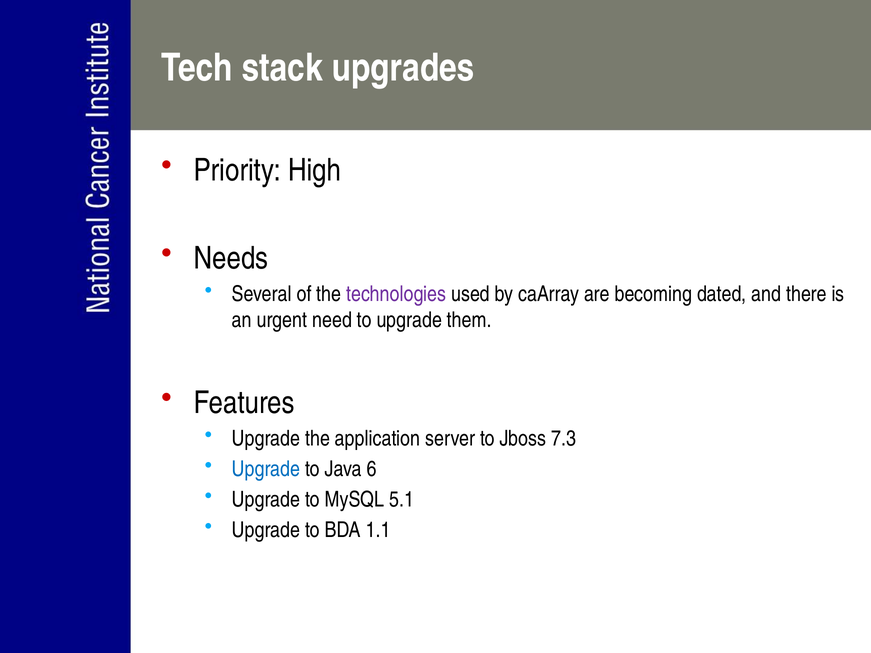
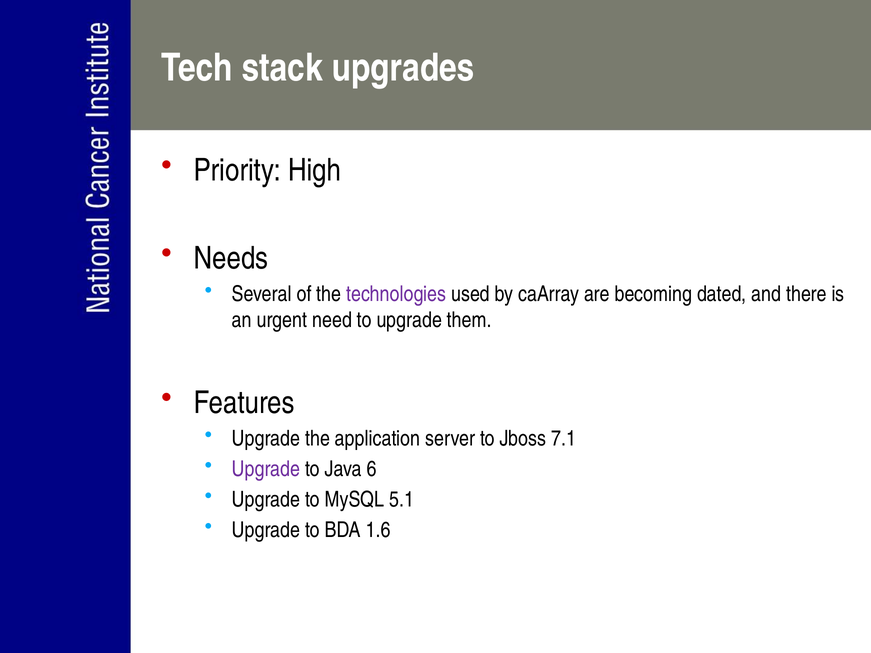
7.3: 7.3 -> 7.1
Upgrade at (266, 469) colour: blue -> purple
1.1: 1.1 -> 1.6
